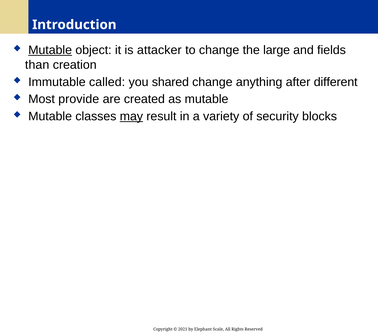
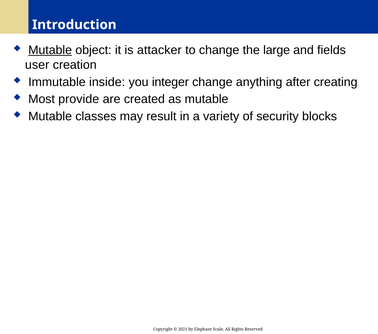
than: than -> user
called: called -> inside
shared: shared -> integer
different: different -> creating
may underline: present -> none
